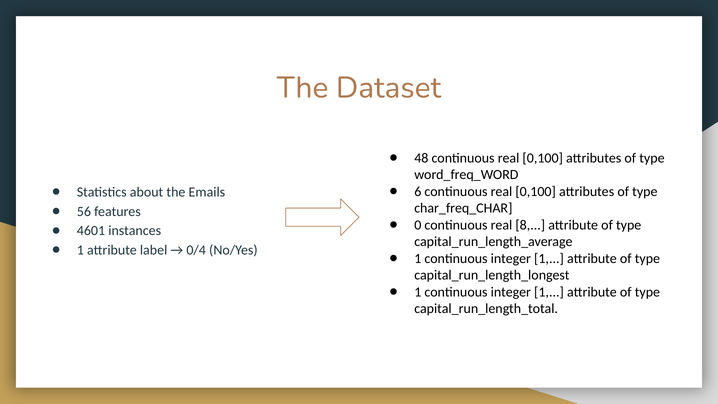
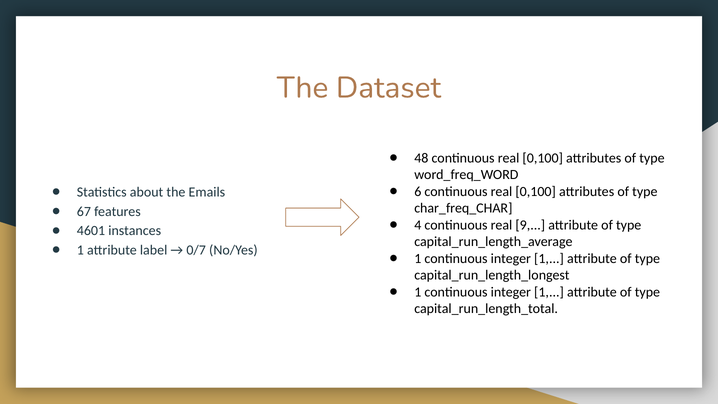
56: 56 -> 67
0: 0 -> 4
8: 8 -> 9
0/4: 0/4 -> 0/7
